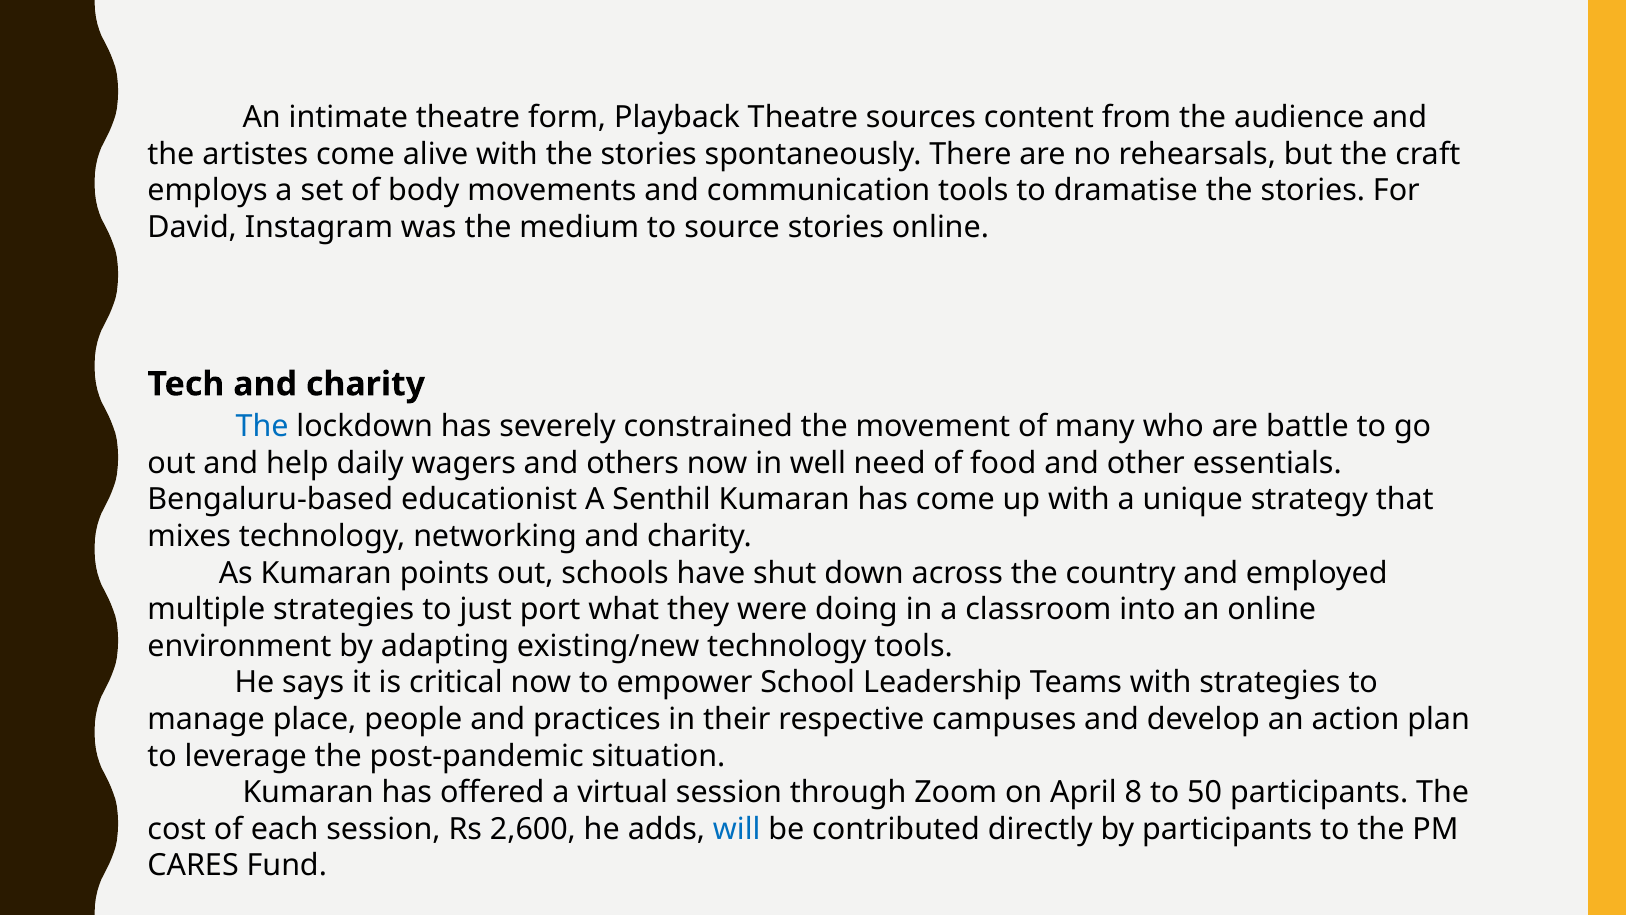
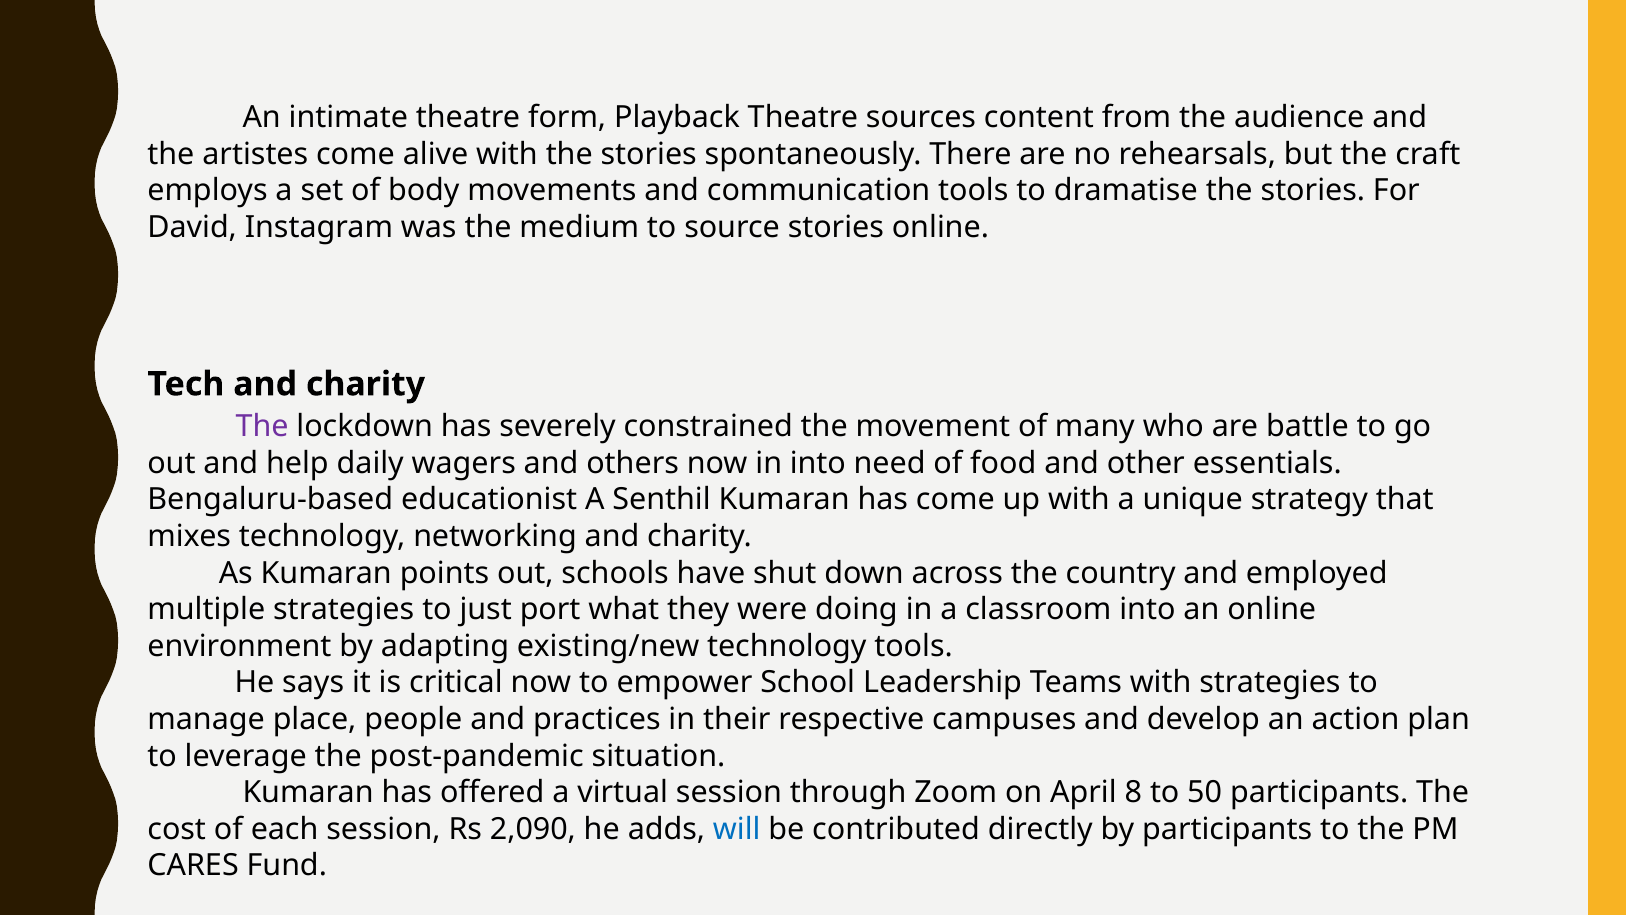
The at (262, 426) colour: blue -> purple
in well: well -> into
2,600: 2,600 -> 2,090
